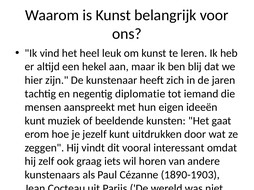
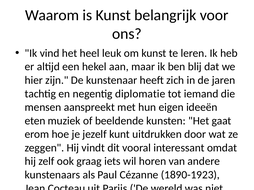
kunt at (35, 121): kunt -> eten
1890-1903: 1890-1903 -> 1890-1923
